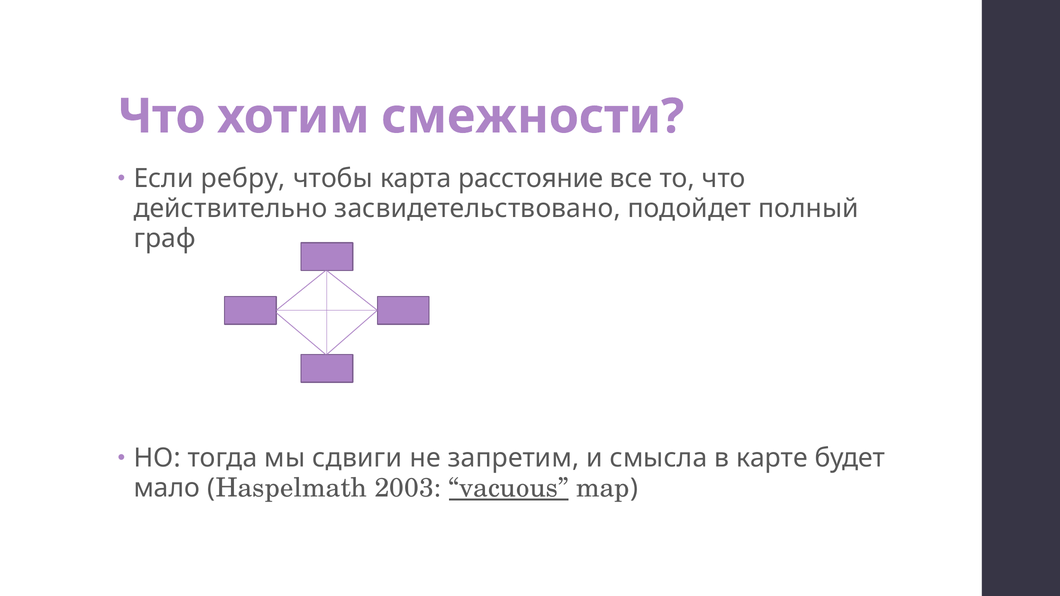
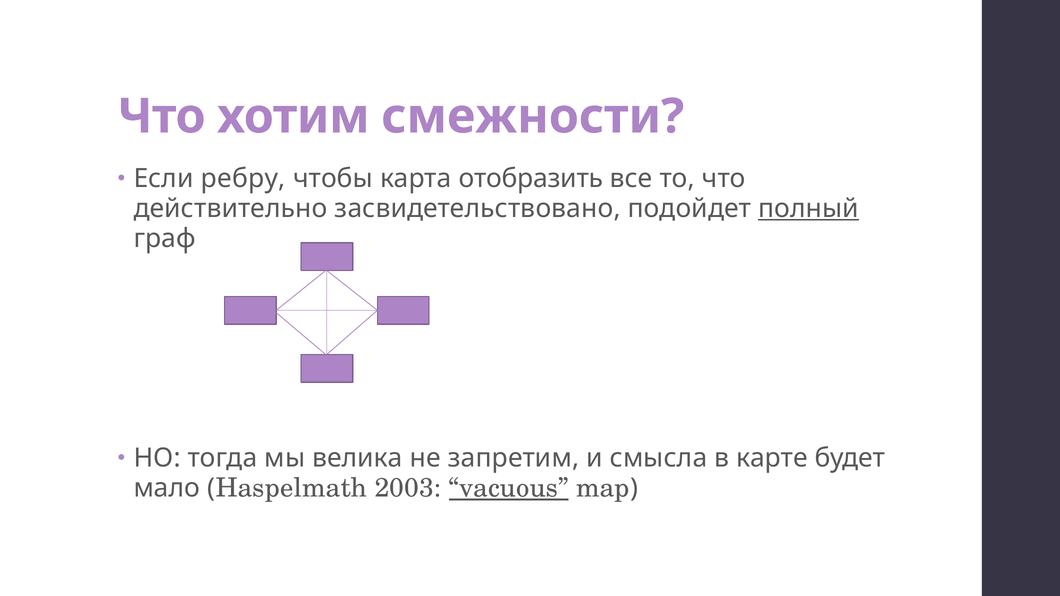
расстояние: расстояние -> отобразить
полный underline: none -> present
сдвиги: сдвиги -> велика
